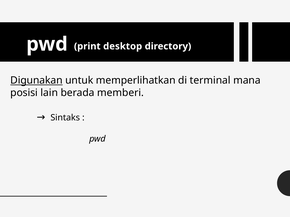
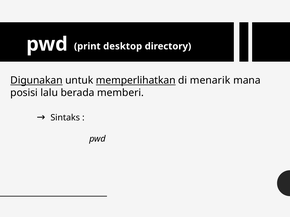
memperlihatkan underline: none -> present
terminal: terminal -> menarik
lain: lain -> lalu
